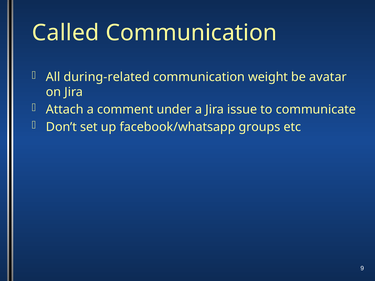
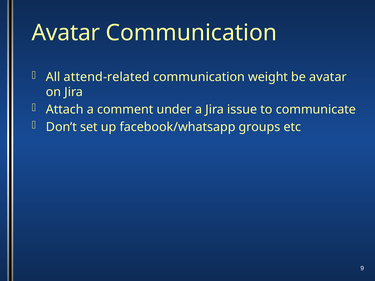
Called at (66, 33): Called -> Avatar
during-related: during-related -> attend-related
